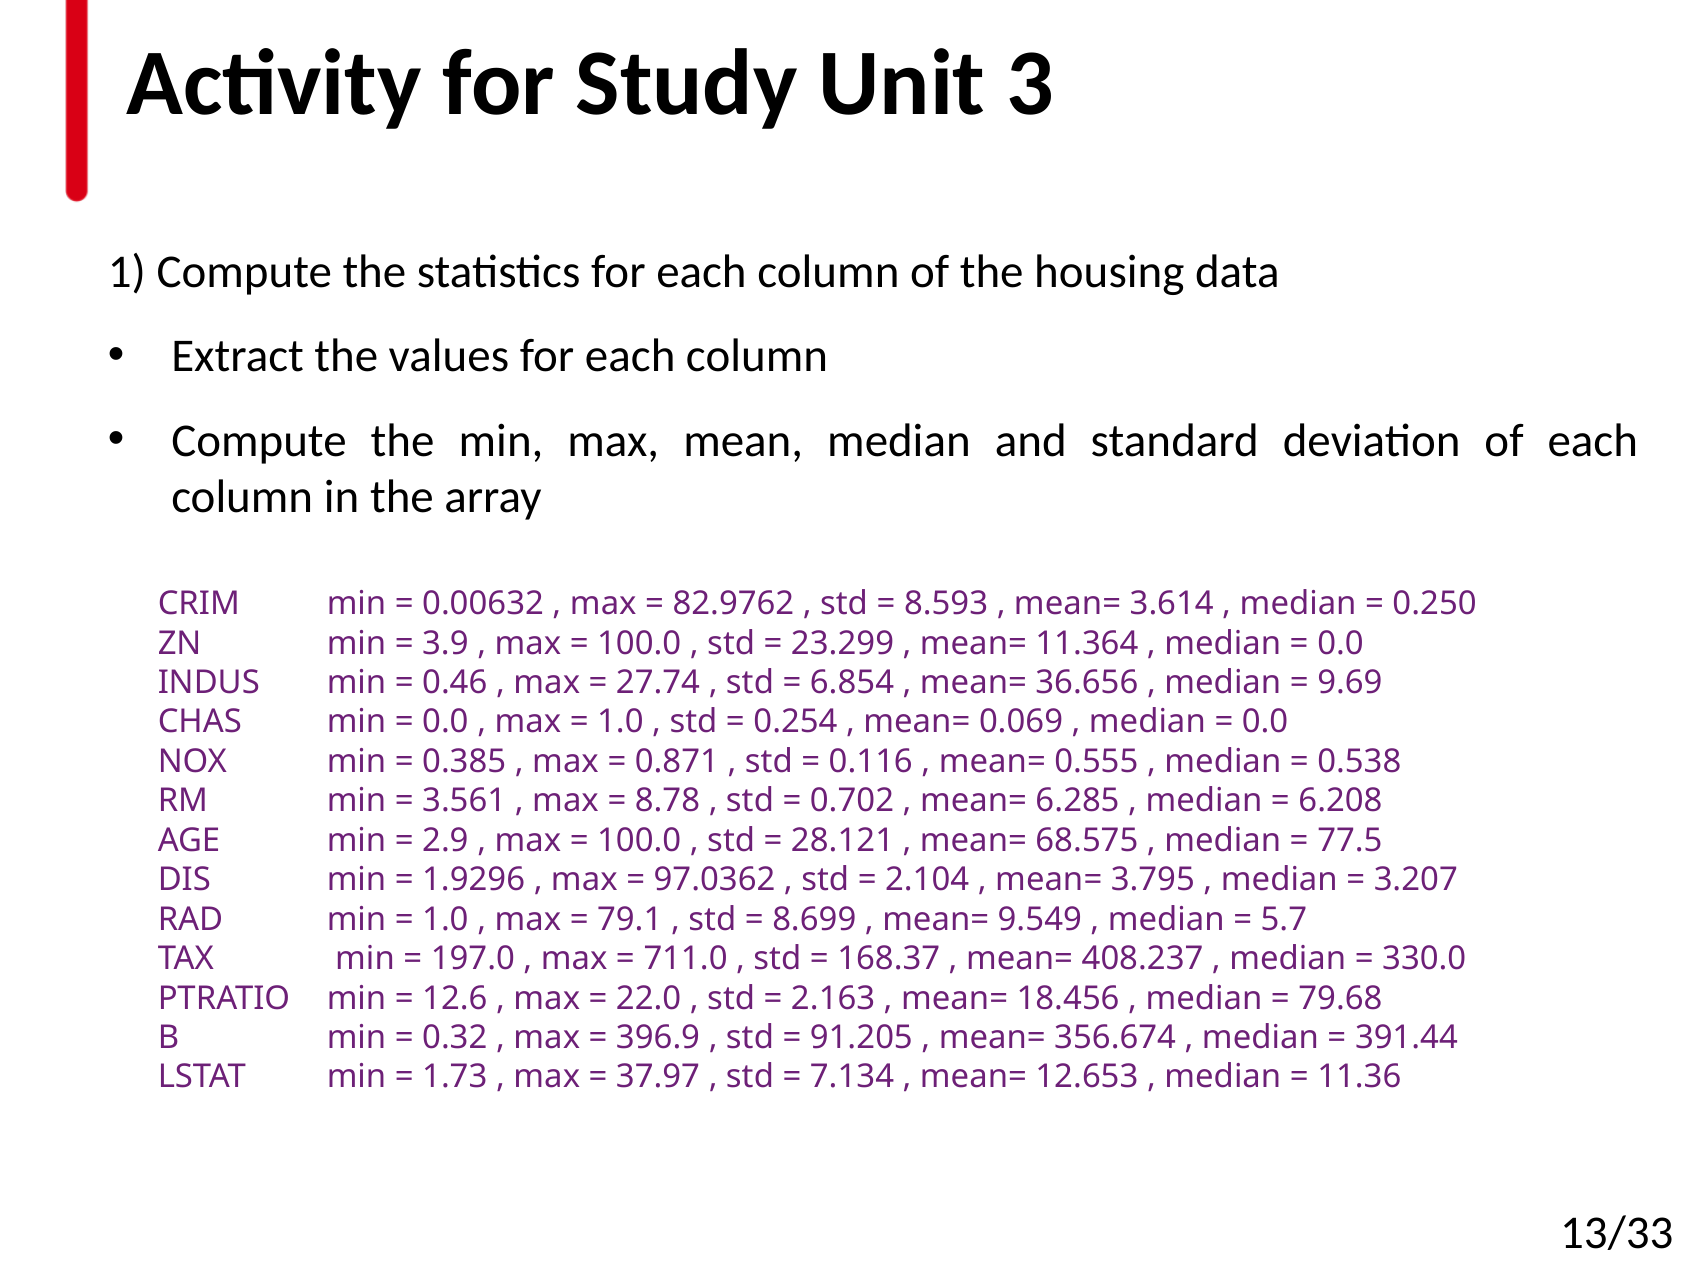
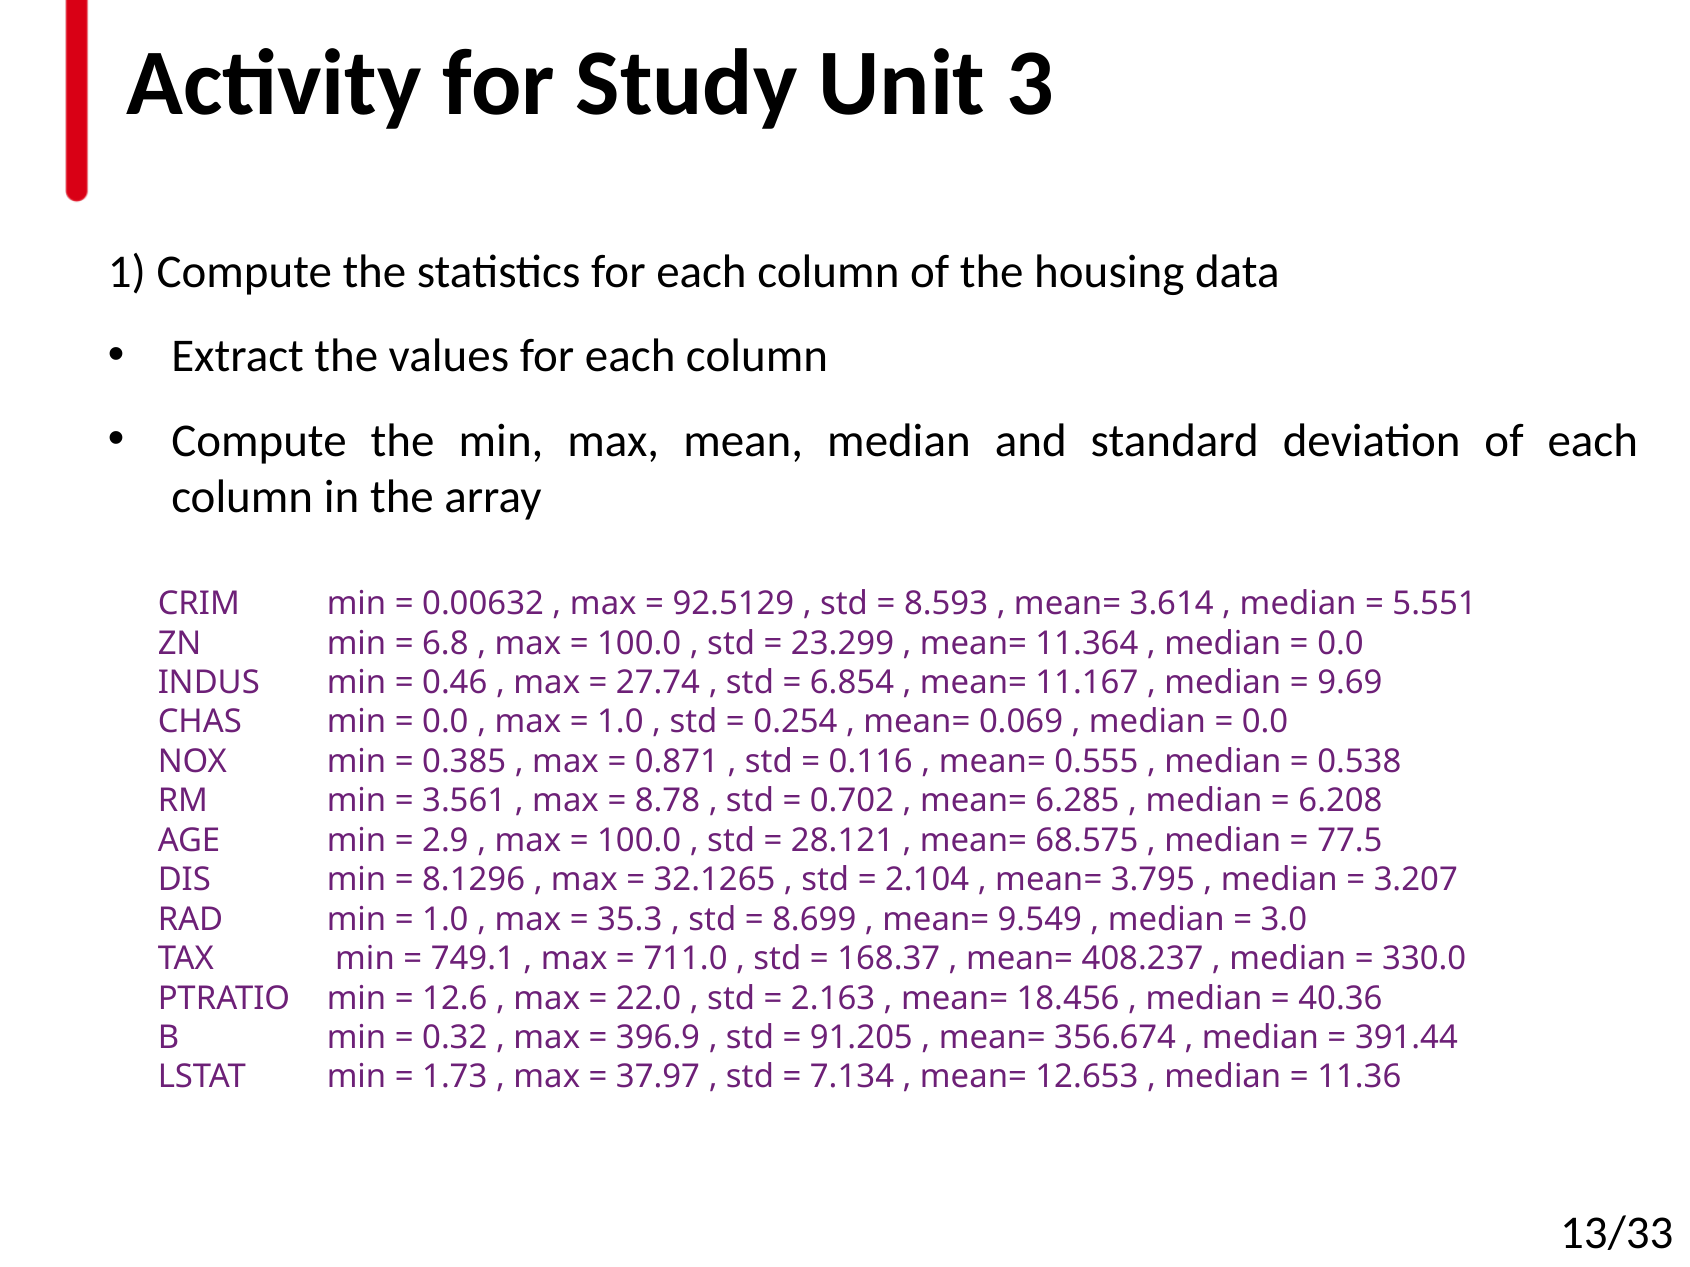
82.9762: 82.9762 -> 92.5129
0.250: 0.250 -> 5.551
3.9: 3.9 -> 6.8
36.656: 36.656 -> 11.167
1.9296: 1.9296 -> 8.1296
97.0362: 97.0362 -> 32.1265
79.1: 79.1 -> 35.3
5.7: 5.7 -> 3.0
197.0: 197.0 -> 749.1
79.68: 79.68 -> 40.36
